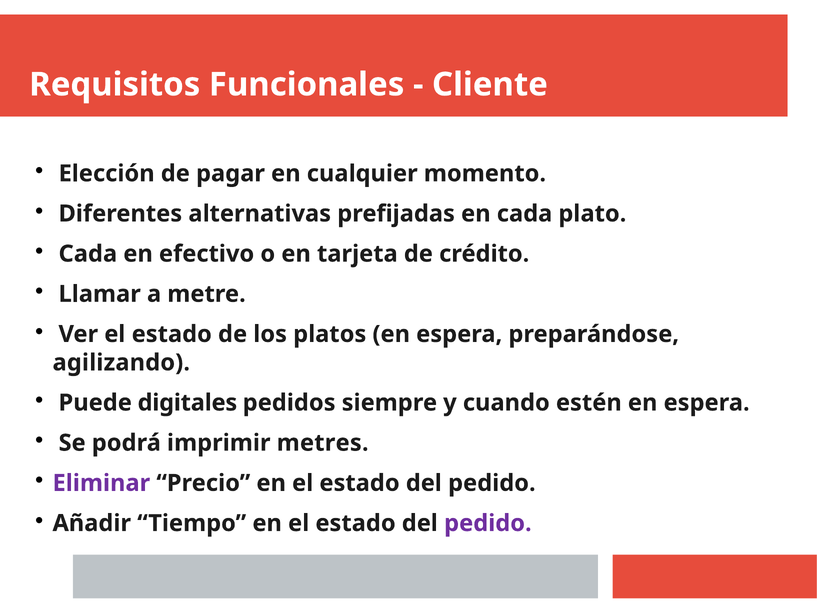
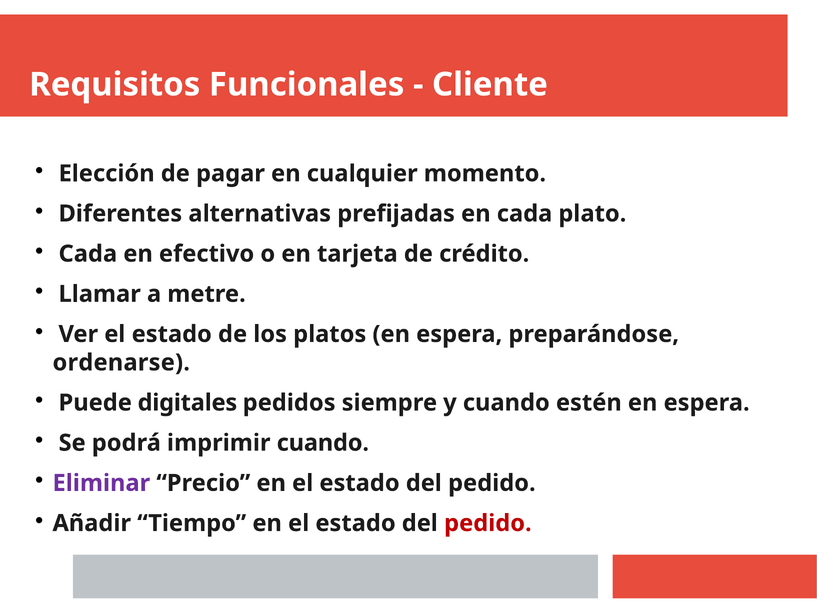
agilizando: agilizando -> ordenarse
imprimir metres: metres -> cuando
pedido at (488, 523) colour: purple -> red
